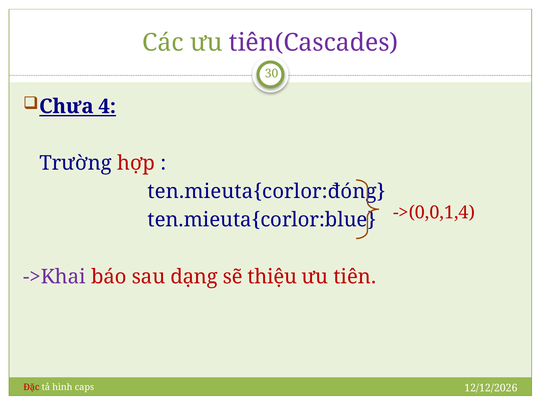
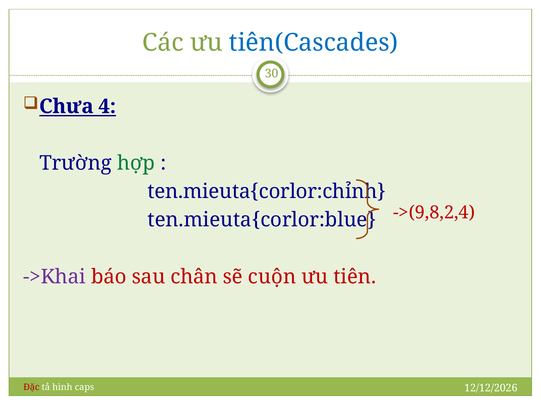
tiên(Cascades colour: purple -> blue
hợp colour: red -> green
ten.mieuta{corlor:đóng: ten.mieuta{corlor:đóng -> ten.mieuta{corlor:chỉnh
->(0,0,1,4: ->(0,0,1,4 -> ->(9,8,2,4
dạng: dạng -> chân
thiệu: thiệu -> cuộn
